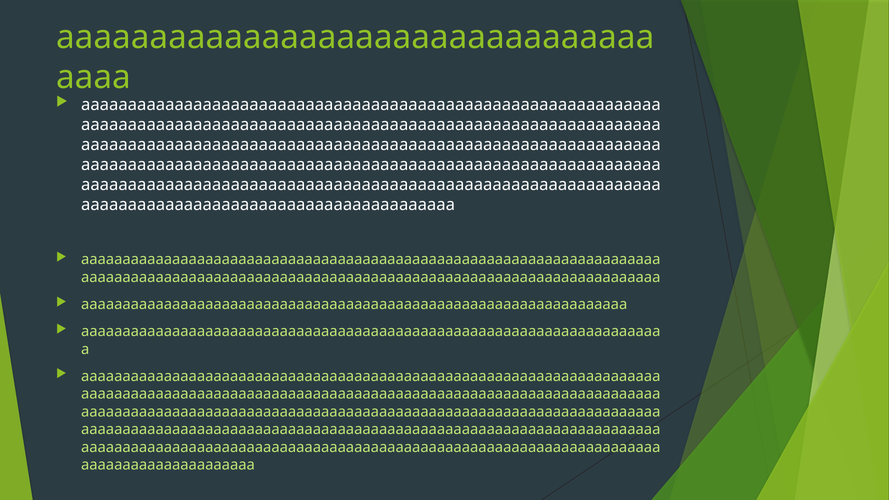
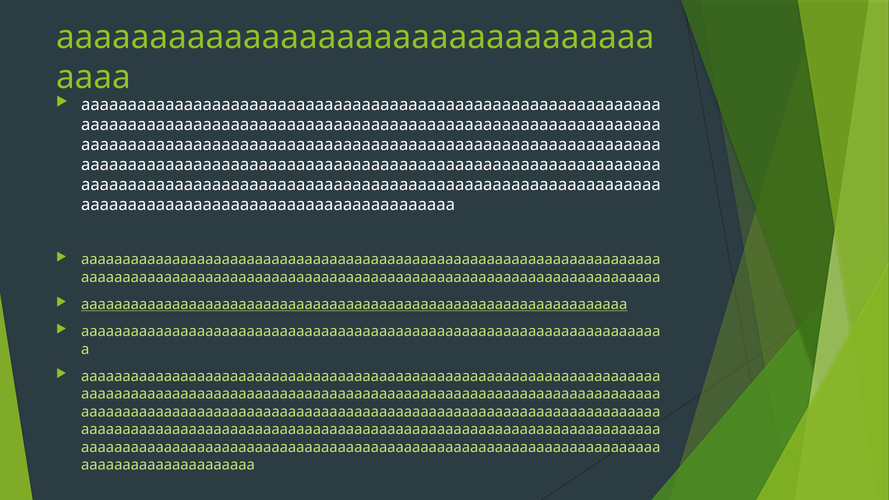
aaaaaaaaaaaaaaaaaaaaaaaaaaaaaaaaaaaaaaaaaaaaaaaaaaaaaaaaaaaaaaaaaa underline: none -> present
